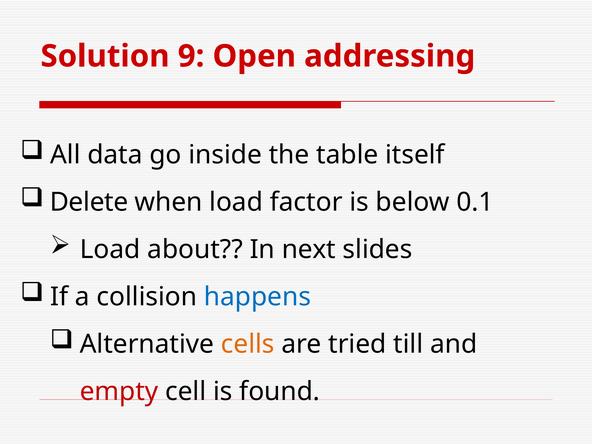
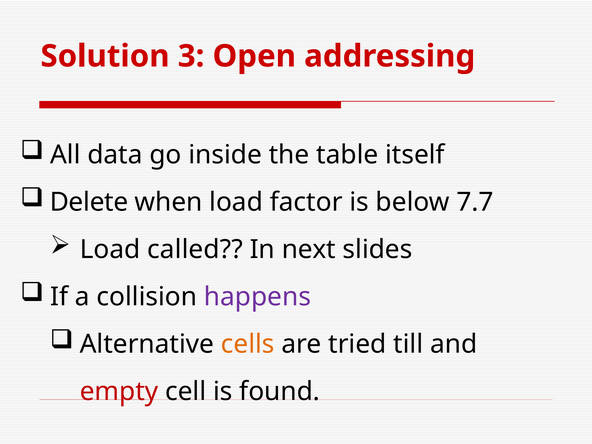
9: 9 -> 3
0.1: 0.1 -> 7.7
about: about -> called
happens colour: blue -> purple
